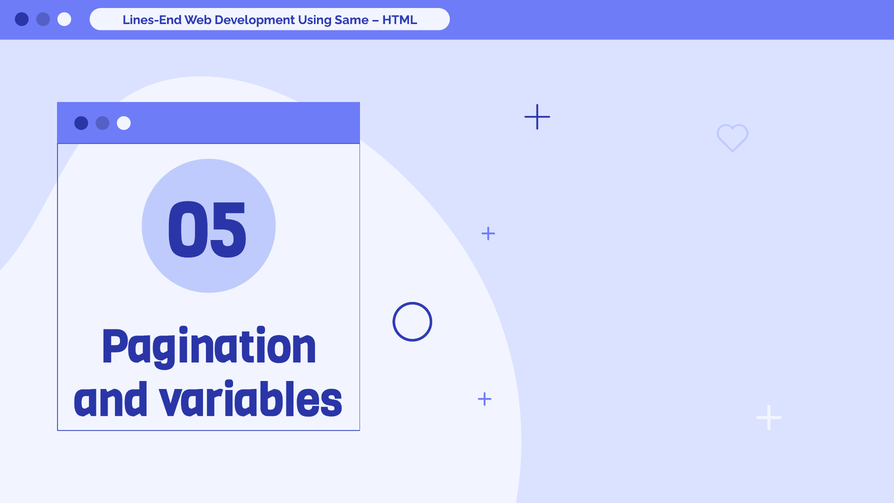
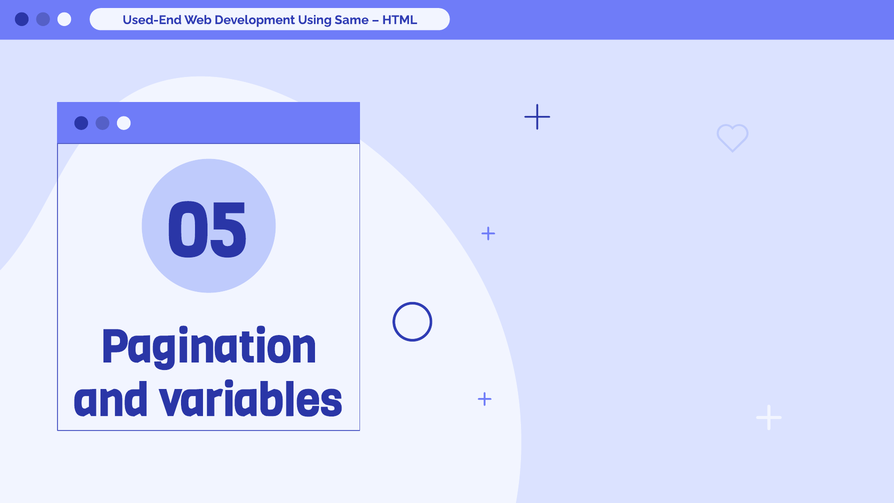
Lines-End: Lines-End -> Used-End
